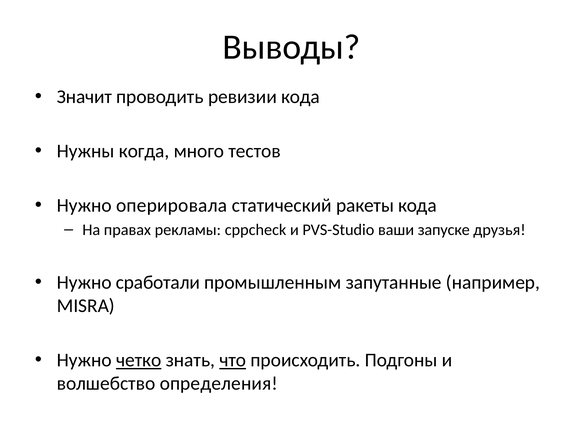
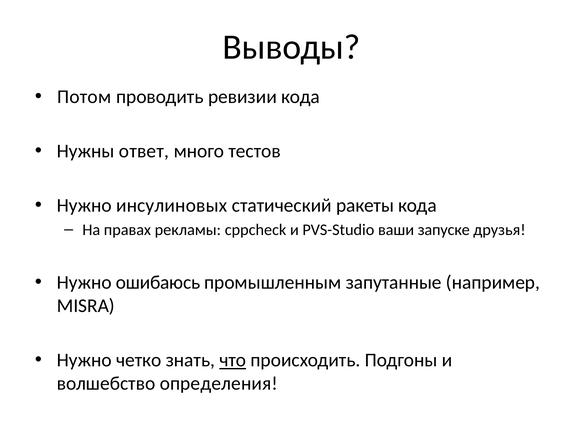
Значит: Значит -> Потом
когда: когда -> ответ
оперировала: оперировала -> инсулиновых
сработали: сработали -> ошибаюсь
четко underline: present -> none
